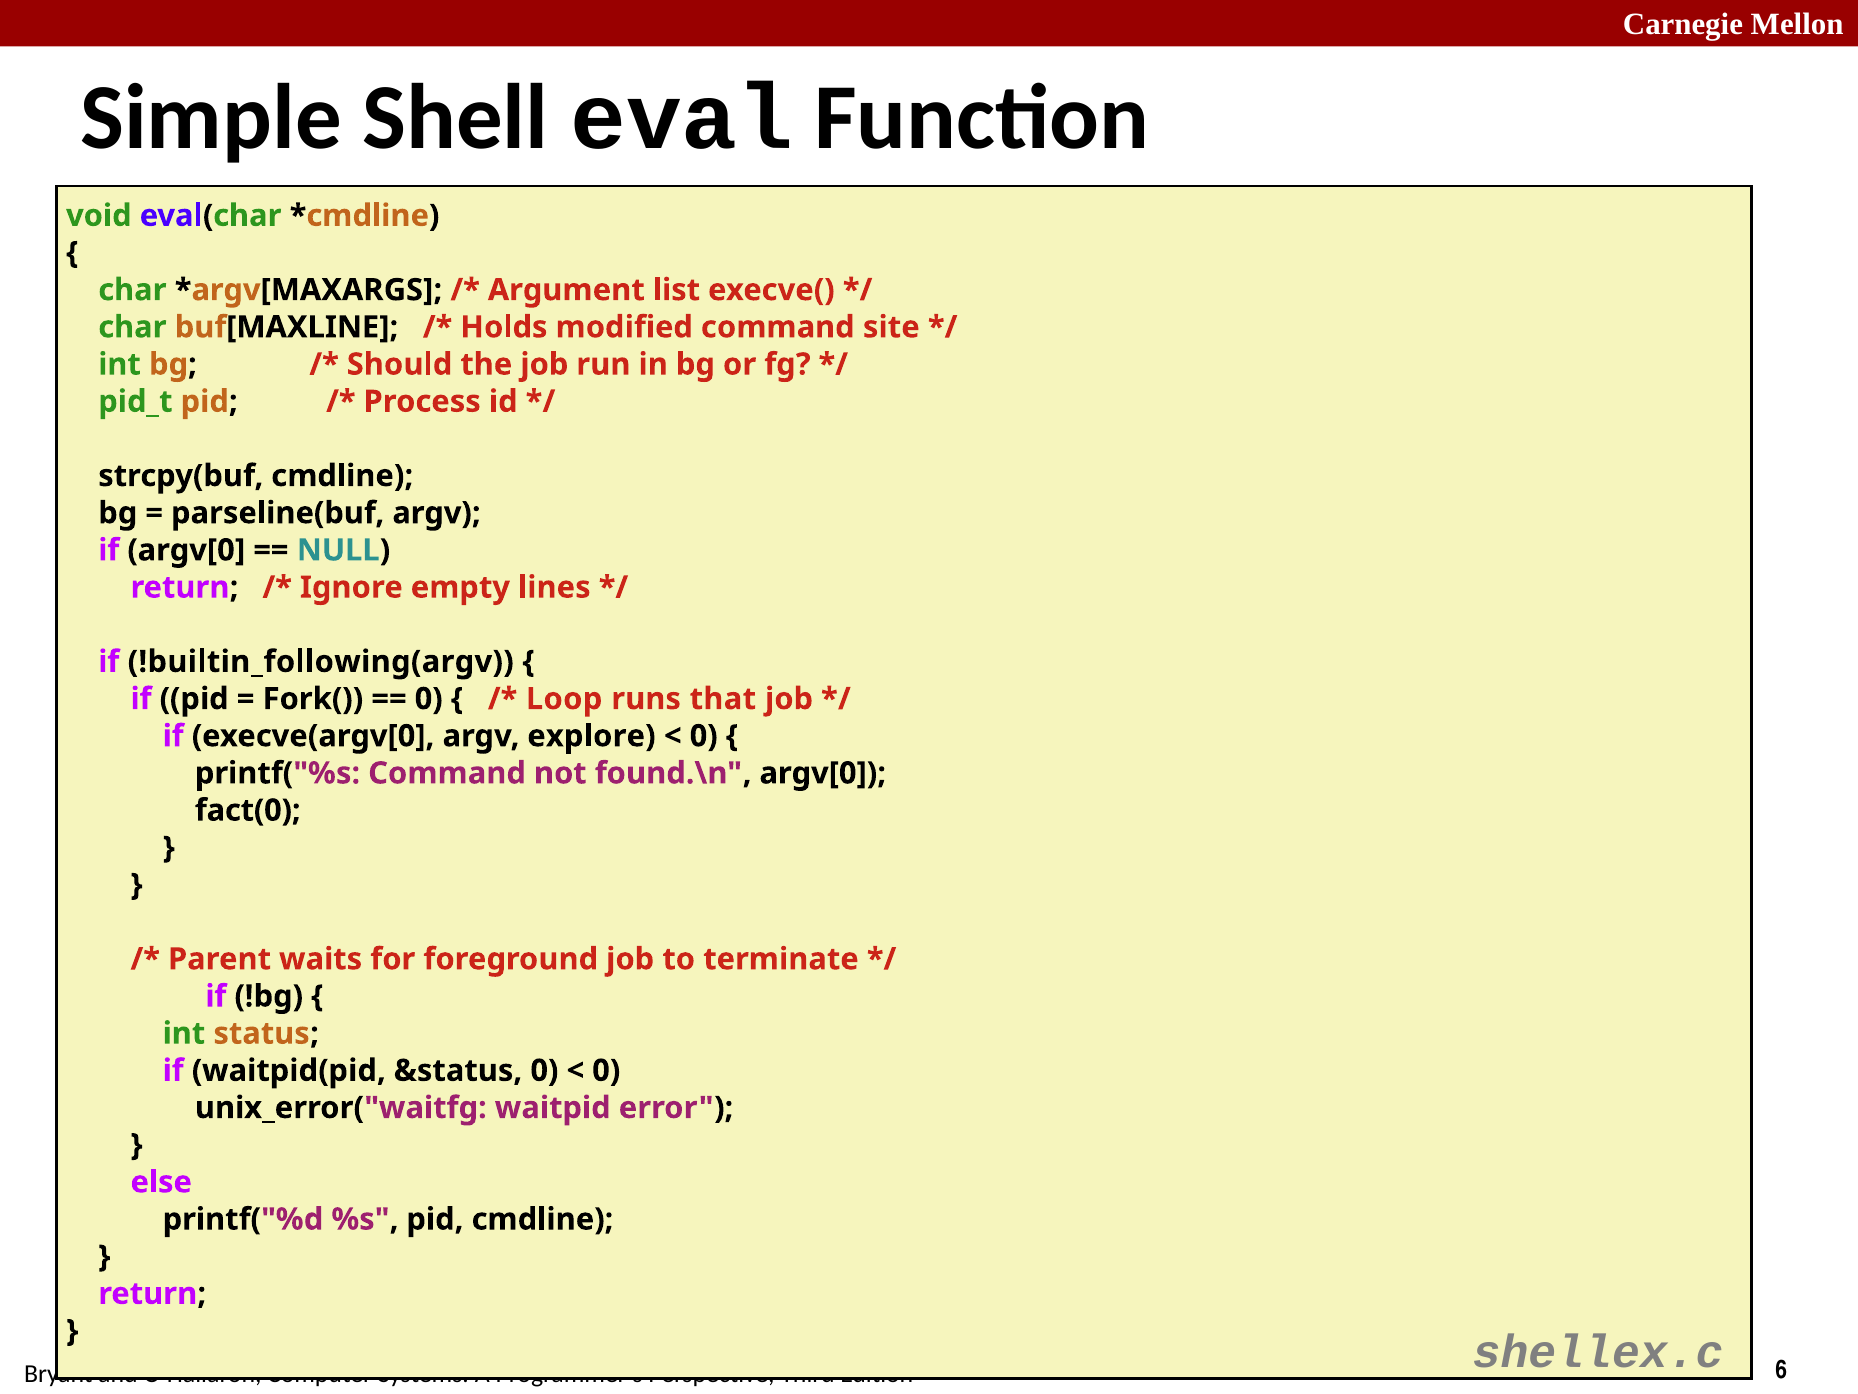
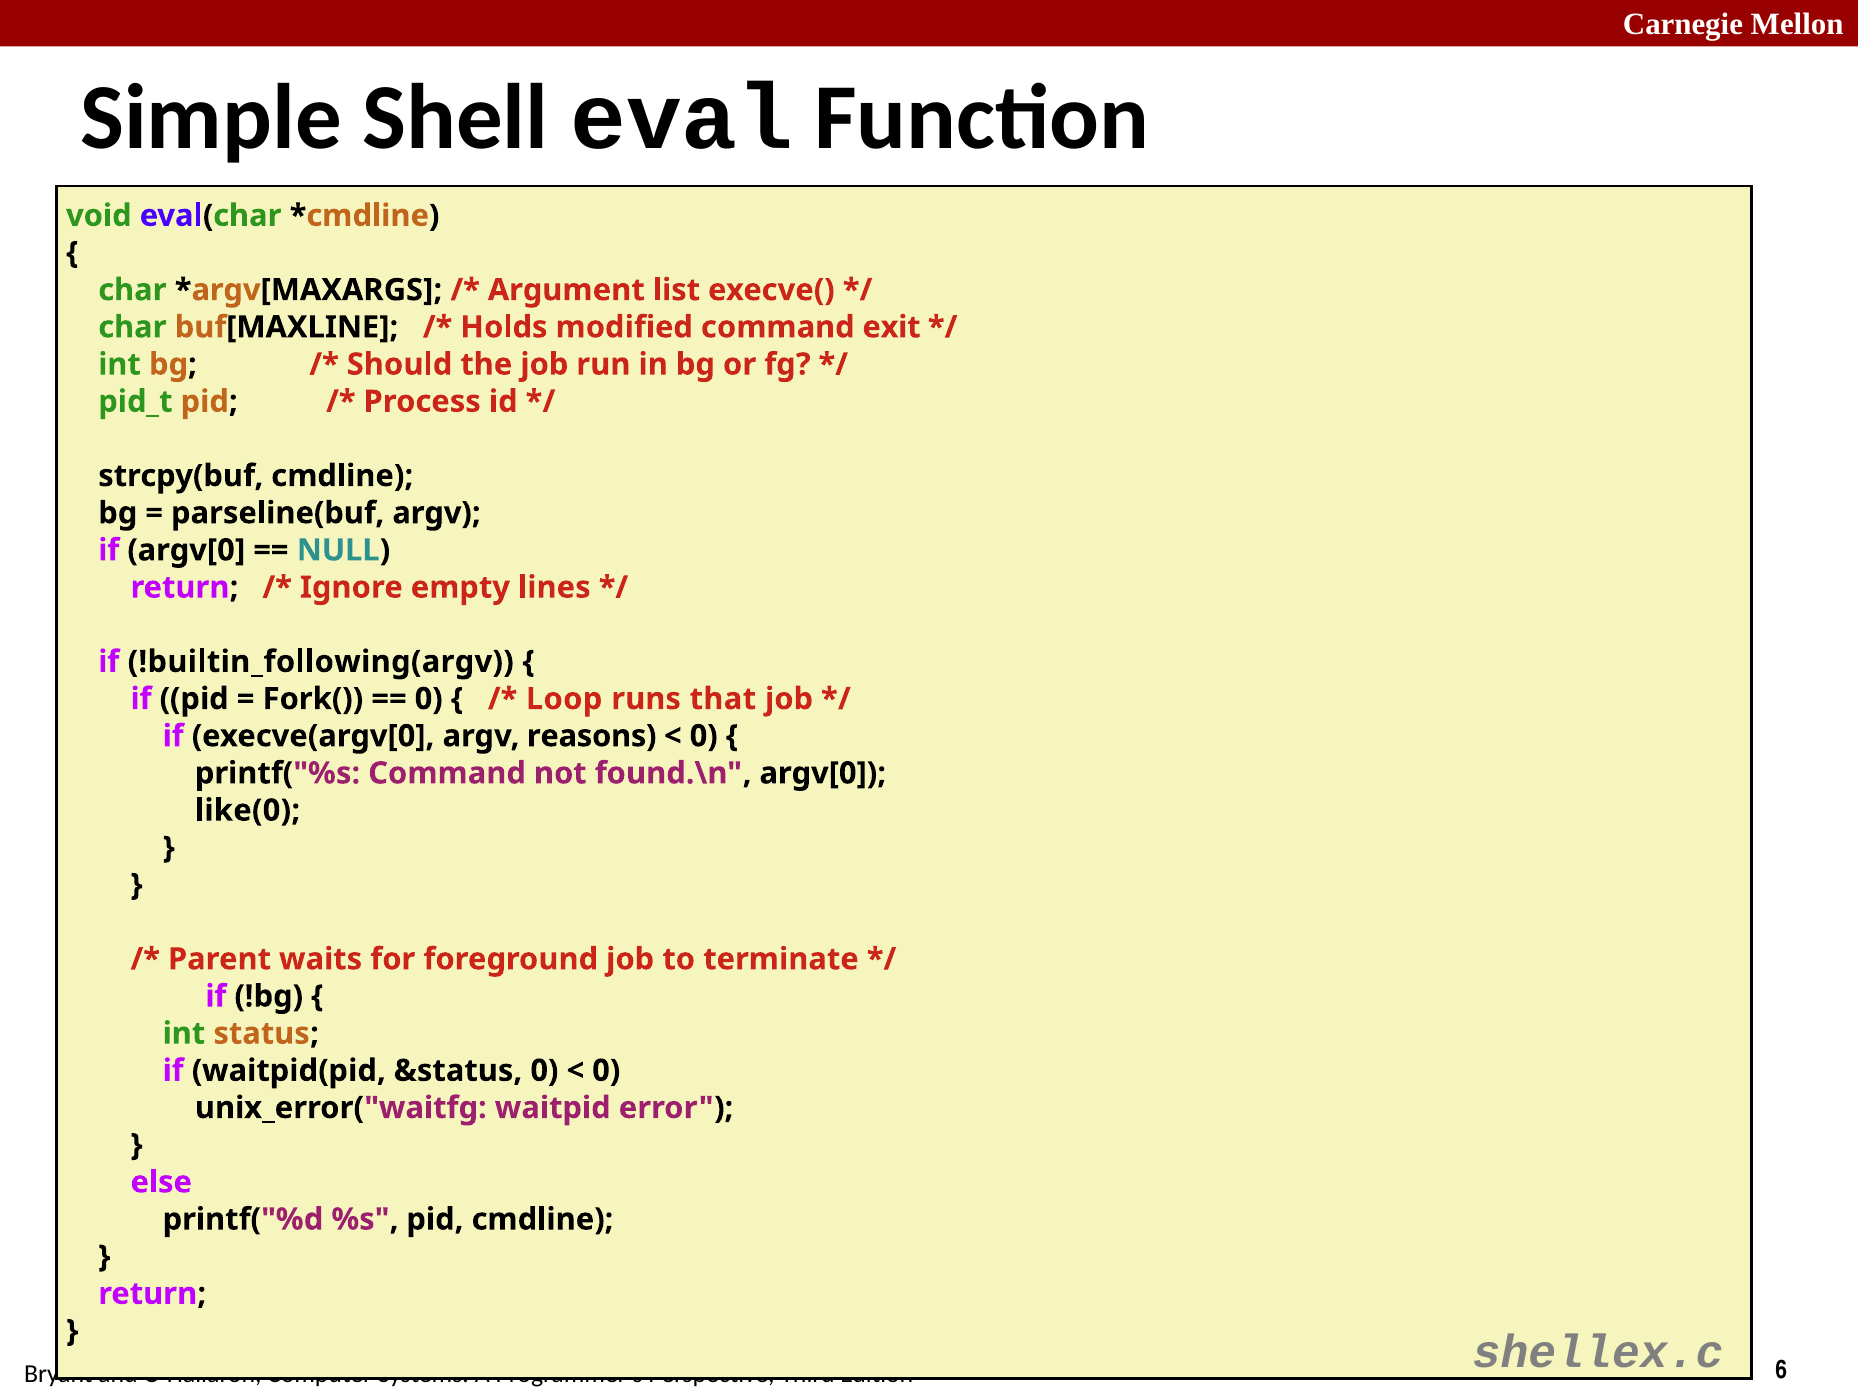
site: site -> exit
explore: explore -> reasons
fact(0: fact(0 -> like(0
